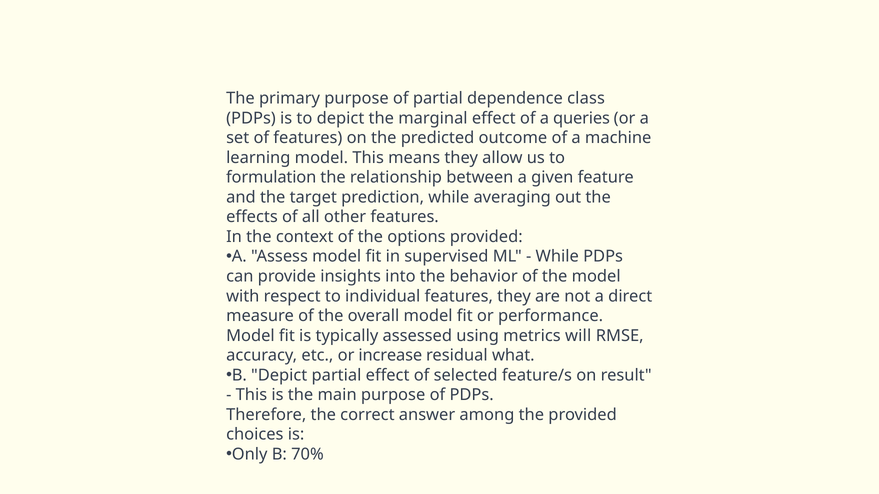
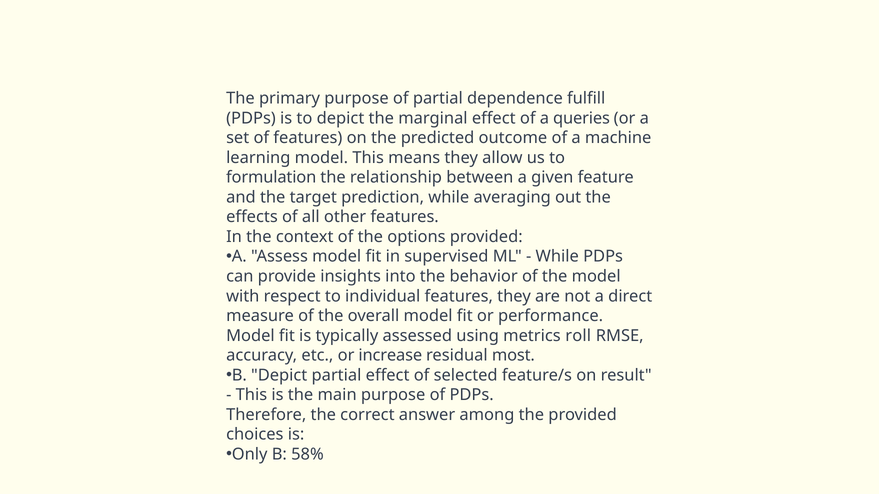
class: class -> fulfill
will: will -> roll
what: what -> most
70%: 70% -> 58%
